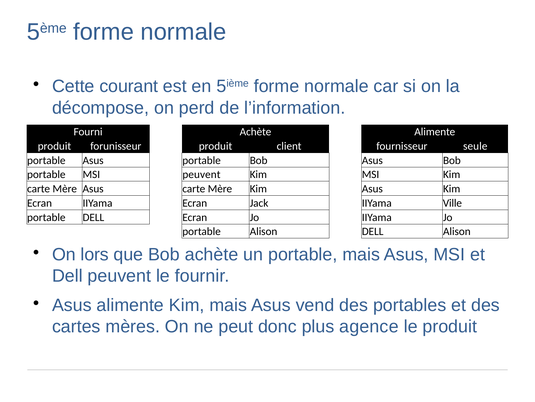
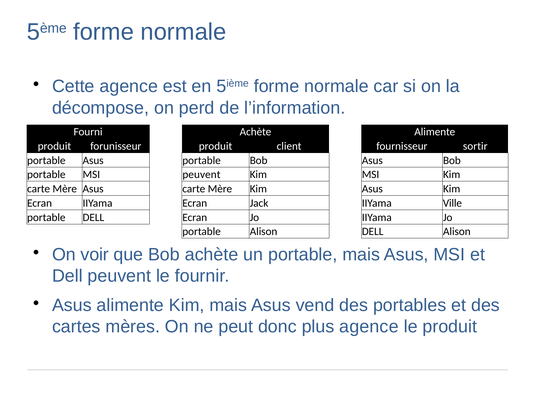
Cette courant: courant -> agence
seule: seule -> sortir
lors: lors -> voir
